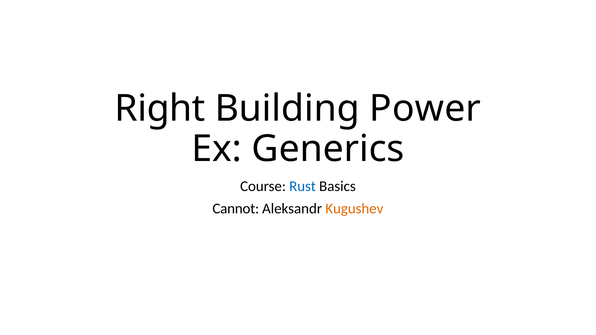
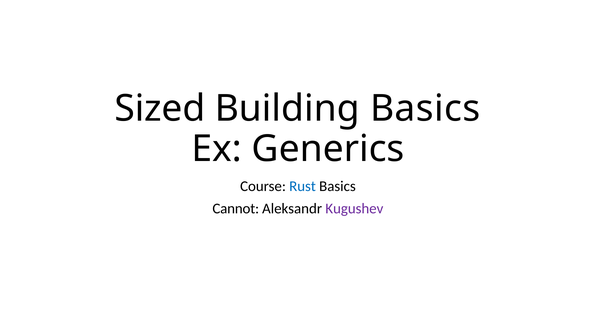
Right: Right -> Sized
Building Power: Power -> Basics
Kugushev colour: orange -> purple
